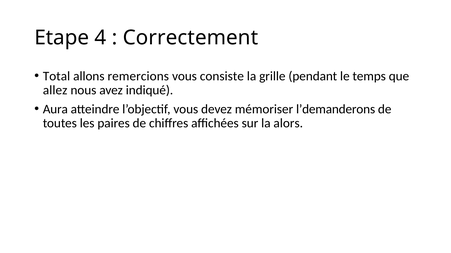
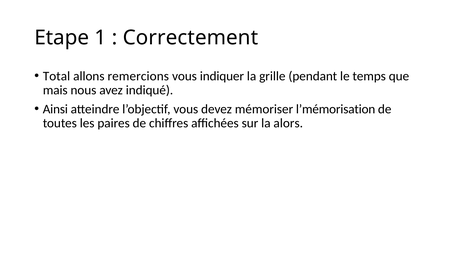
4: 4 -> 1
consiste: consiste -> indiquer
allez: allez -> mais
Aura: Aura -> Ainsi
l’demanderons: l’demanderons -> l’mémorisation
